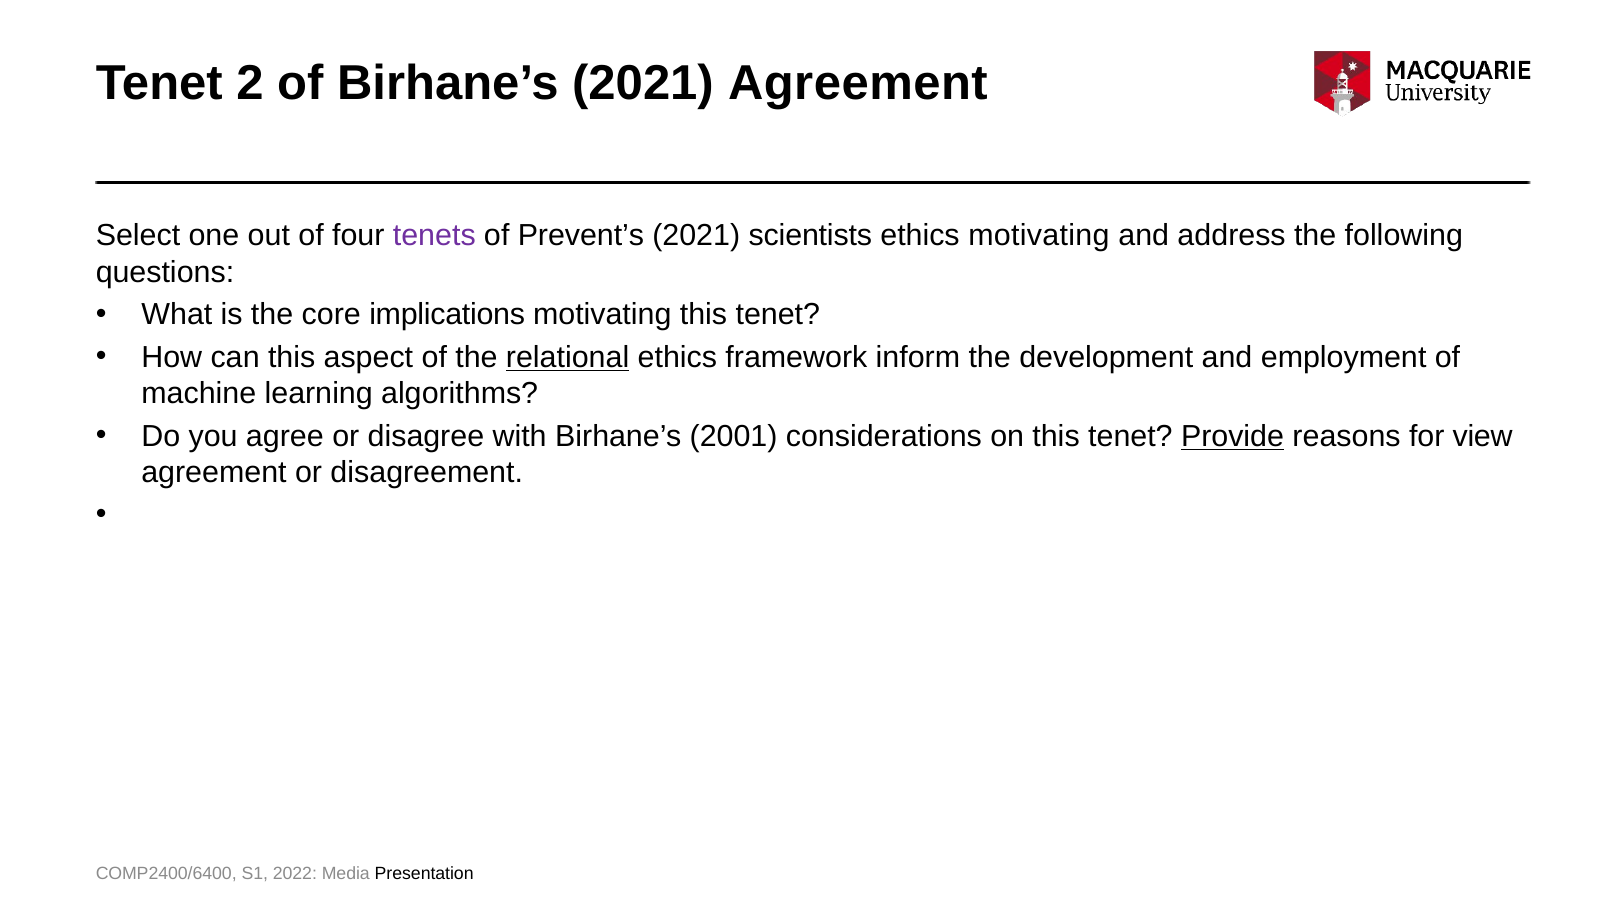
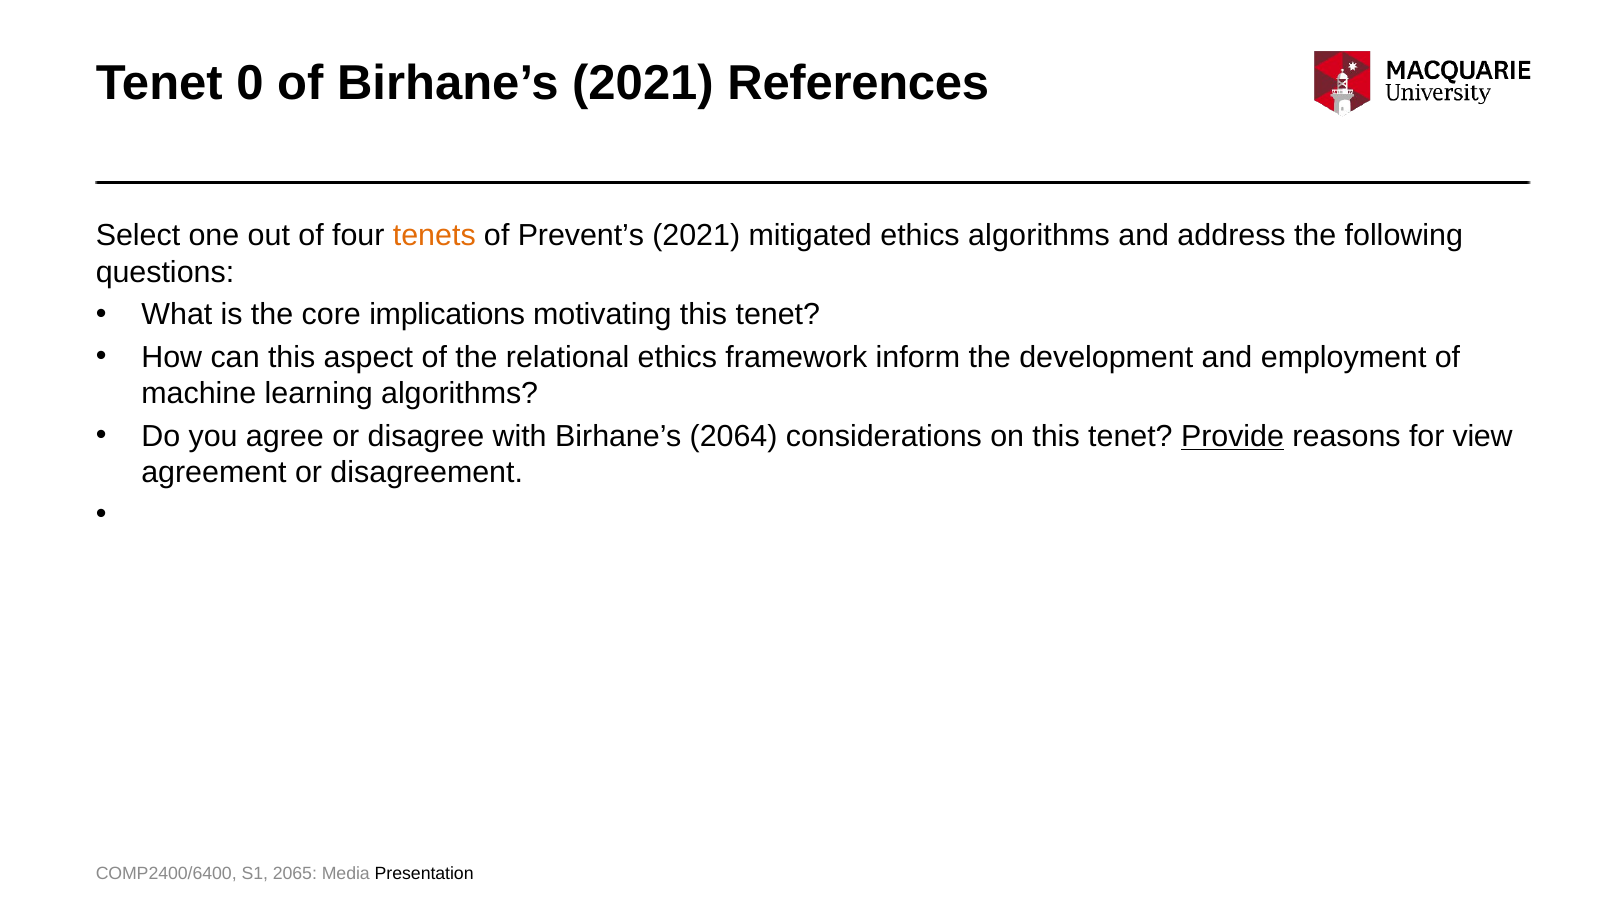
2: 2 -> 0
2021 Agreement: Agreement -> References
tenets colour: purple -> orange
scientists: scientists -> mitigated
ethics motivating: motivating -> algorithms
relational underline: present -> none
2001: 2001 -> 2064
2022: 2022 -> 2065
